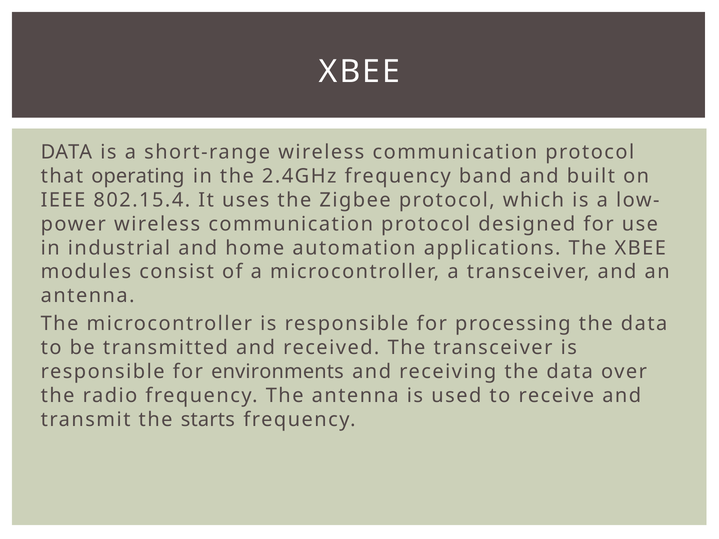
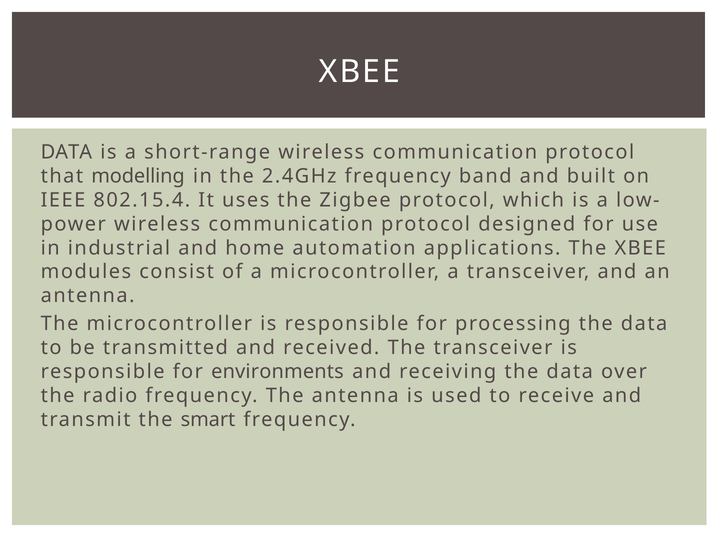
operating: operating -> modelling
starts: starts -> smart
